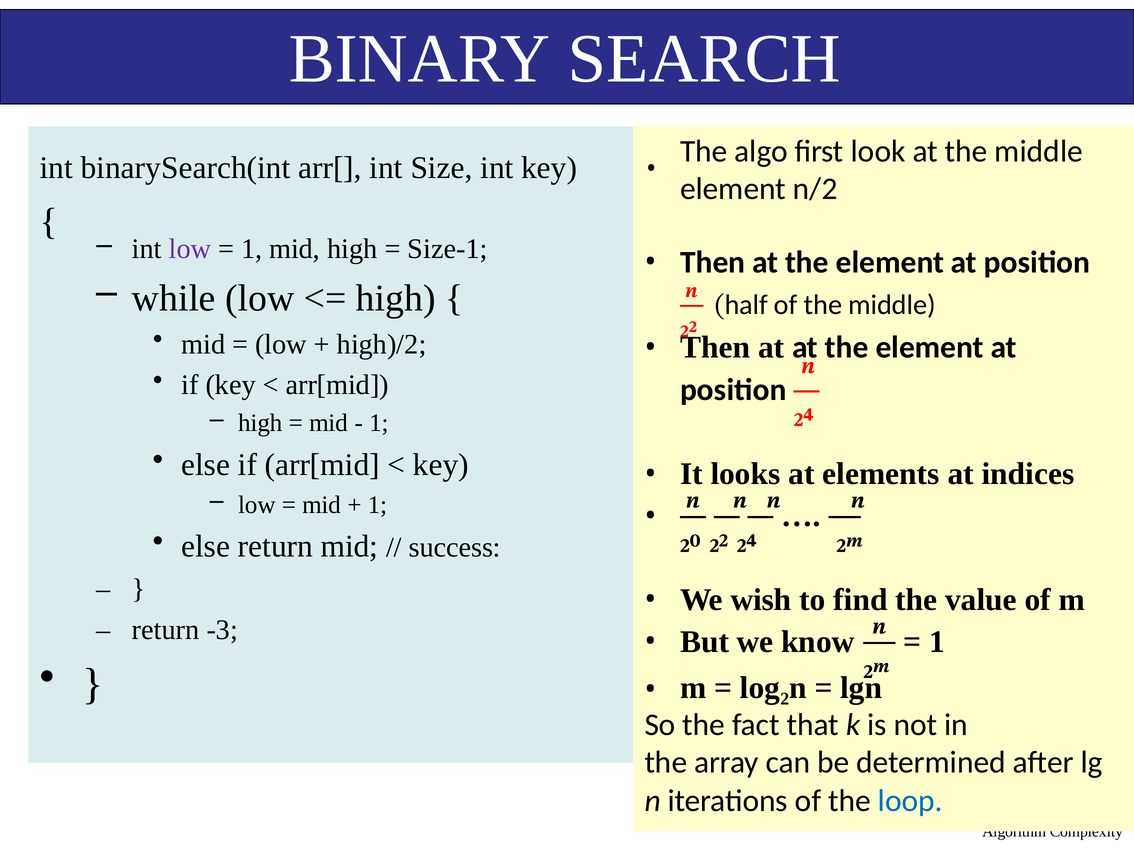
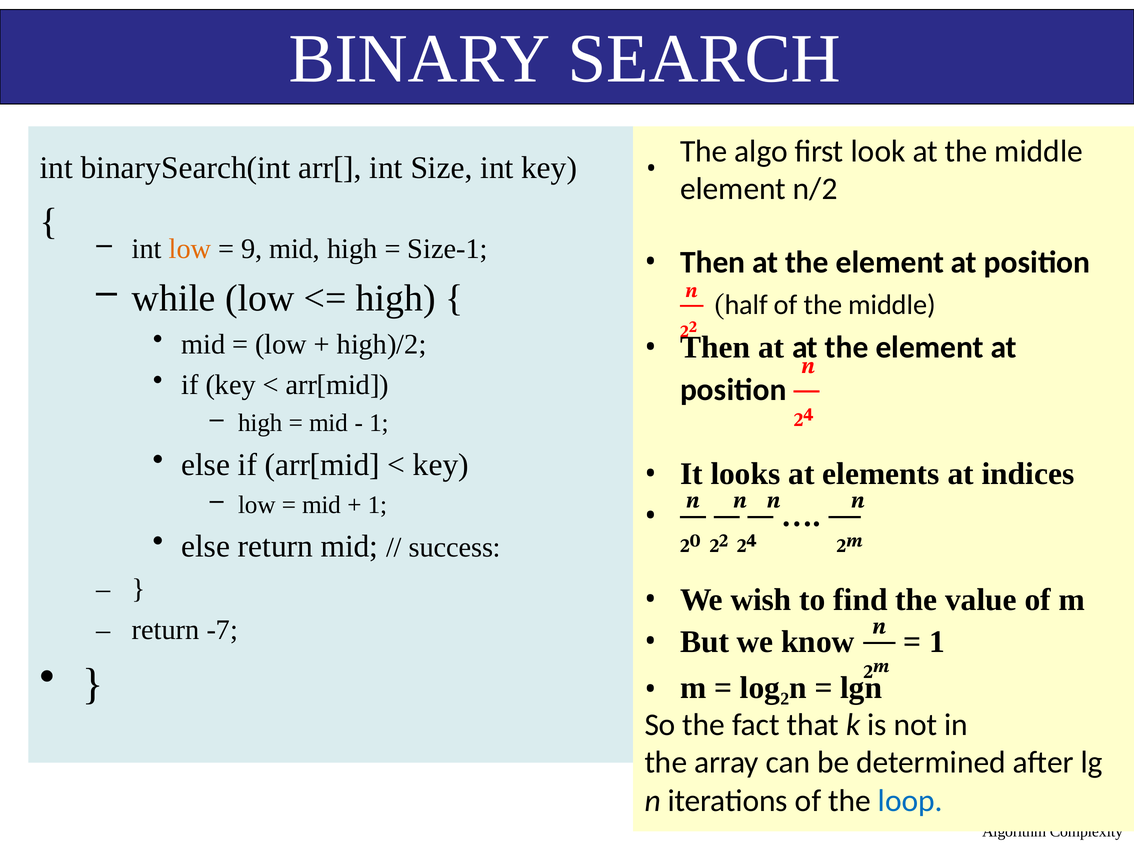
low at (190, 249) colour: purple -> orange
1 at (252, 249): 1 -> 9
-3: -3 -> -7
